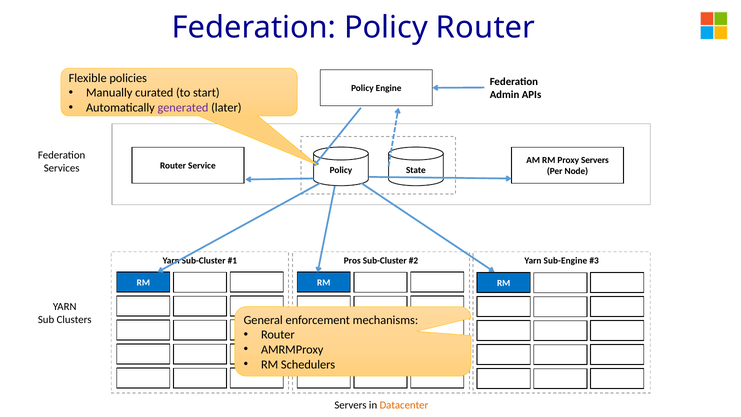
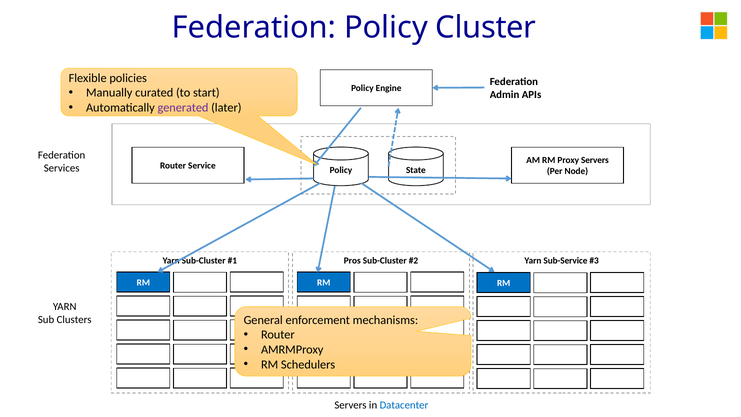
Policy Router: Router -> Cluster
Sub-Engine: Sub-Engine -> Sub-Service
Datacenter colour: orange -> blue
